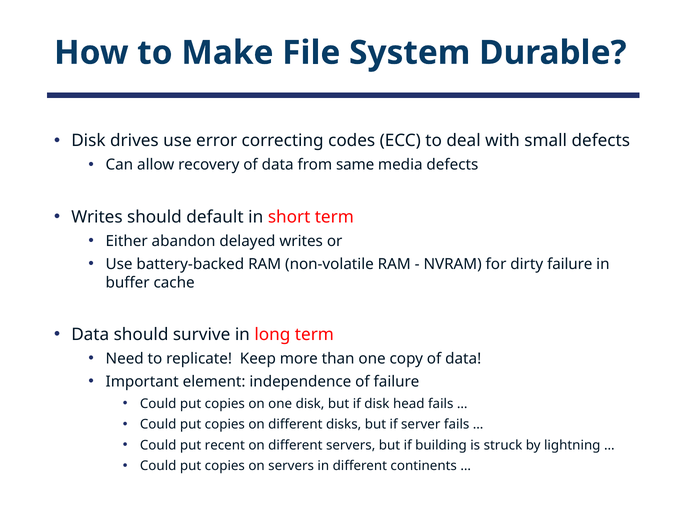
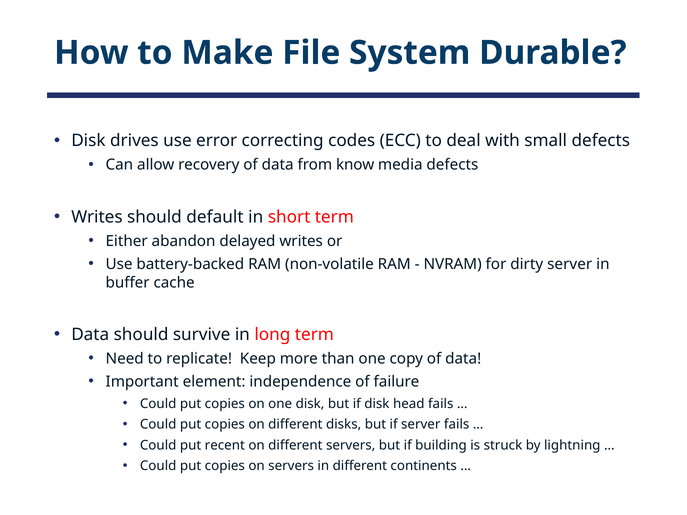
same: same -> know
dirty failure: failure -> server
